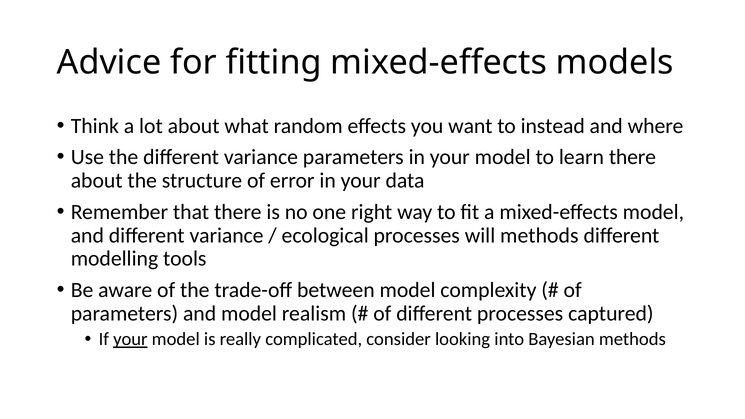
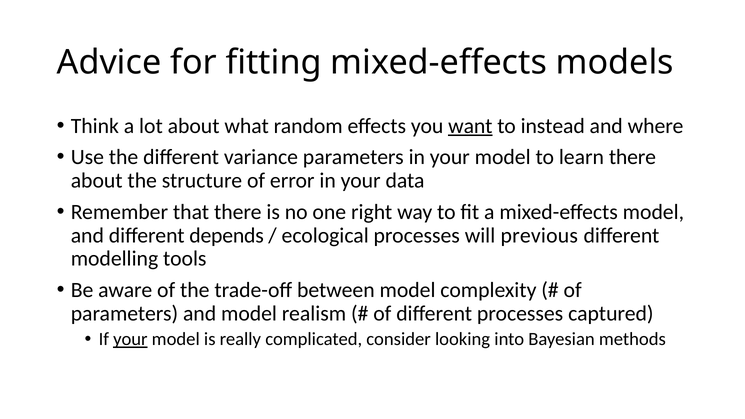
want underline: none -> present
and different variance: variance -> depends
will methods: methods -> previous
